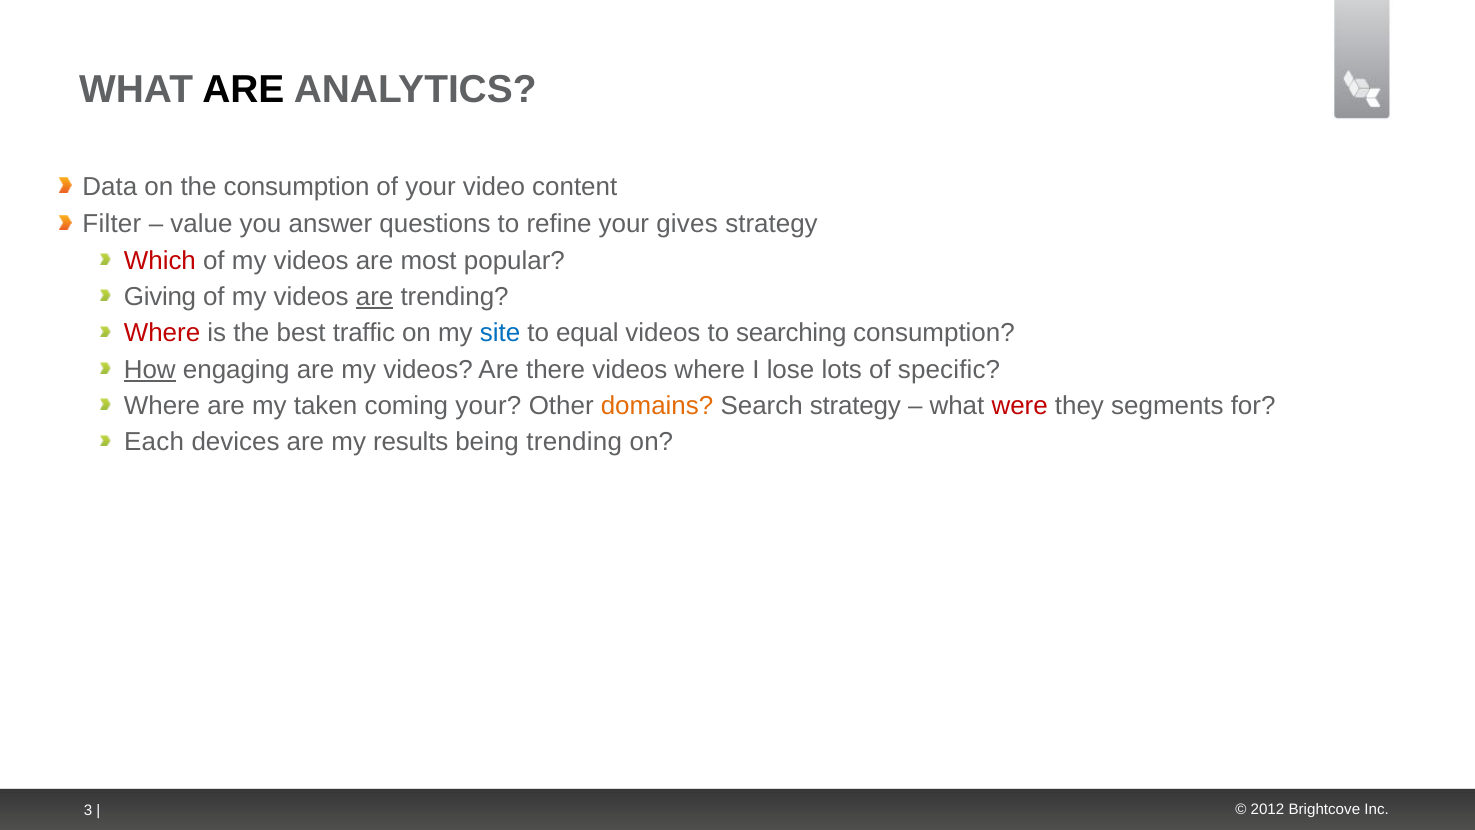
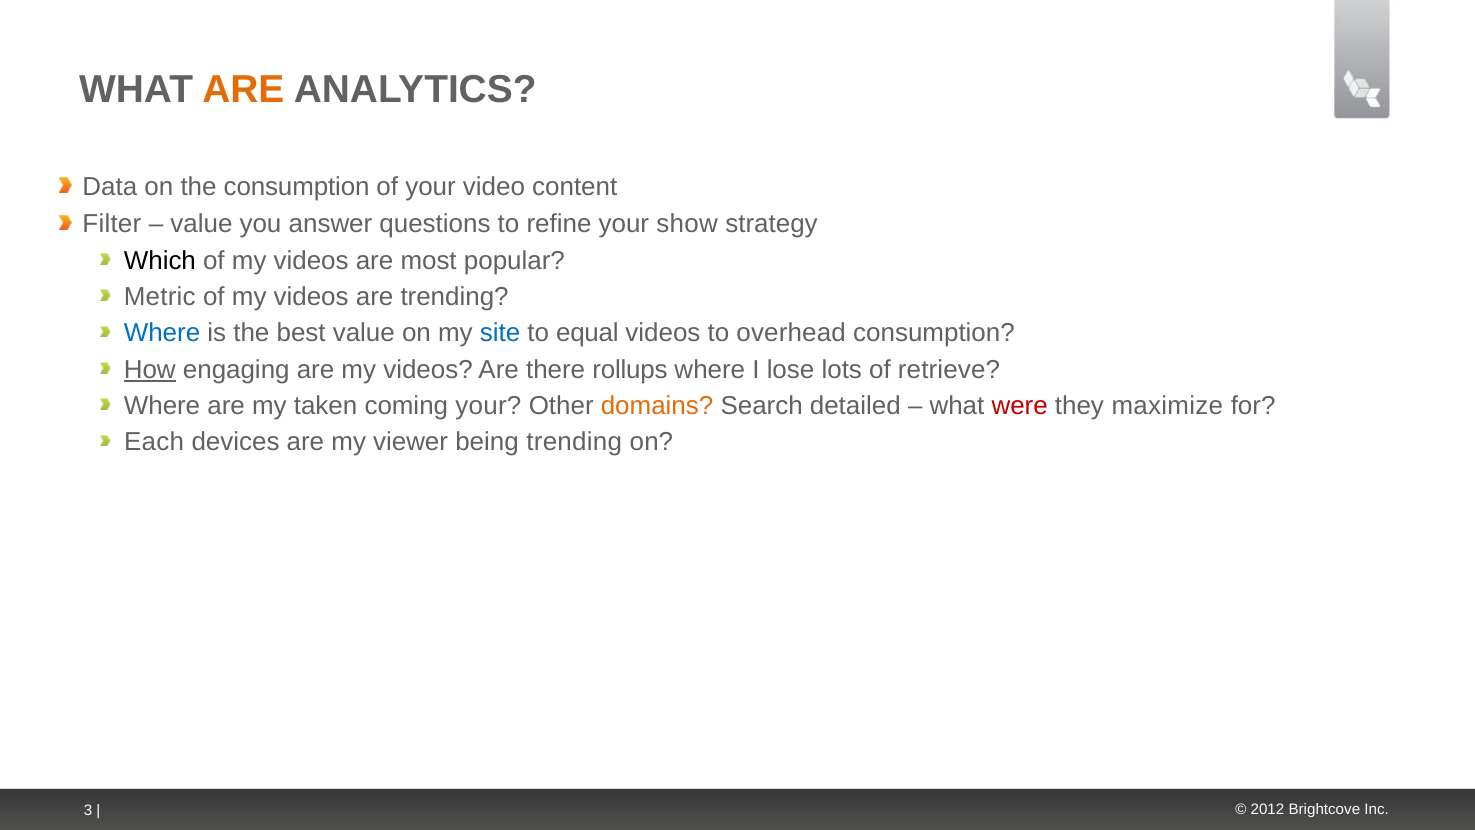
ARE at (243, 90) colour: black -> orange
gives: gives -> show
Which colour: red -> black
Giving: Giving -> Metric
are at (375, 297) underline: present -> none
Where at (162, 333) colour: red -> blue
best traffic: traffic -> value
searching: searching -> overhead
there videos: videos -> rollups
specific: specific -> retrieve
Search strategy: strategy -> detailed
segments: segments -> maximize
results: results -> viewer
